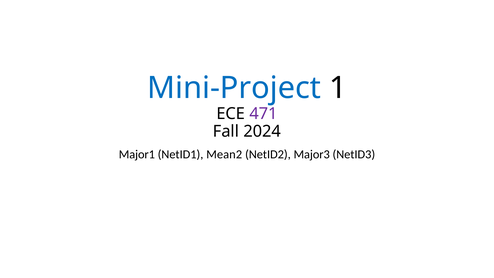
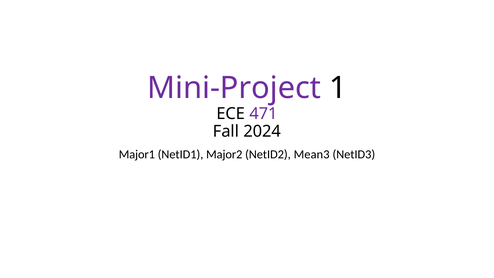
Mini-Project colour: blue -> purple
Mean2: Mean2 -> Major2
Major3: Major3 -> Mean3
